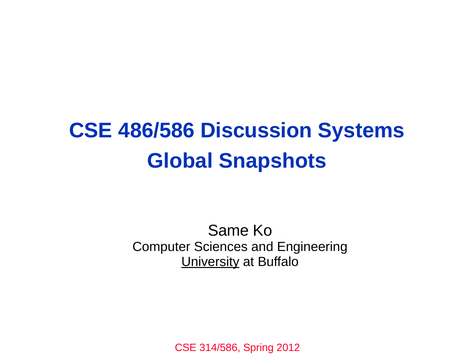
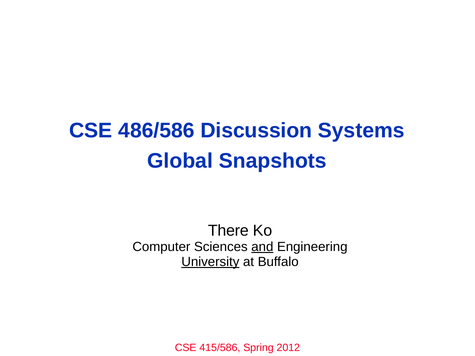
Same: Same -> There
and underline: none -> present
314/586: 314/586 -> 415/586
